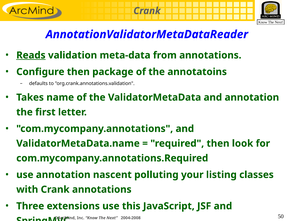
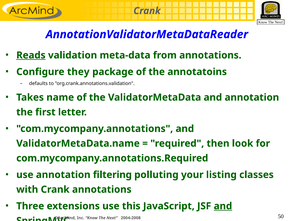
Configure then: then -> they
nascent: nascent -> filtering
and at (223, 206) underline: none -> present
